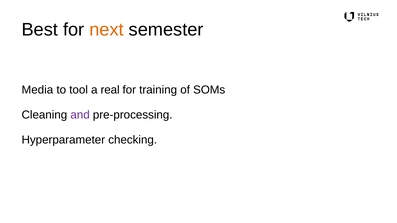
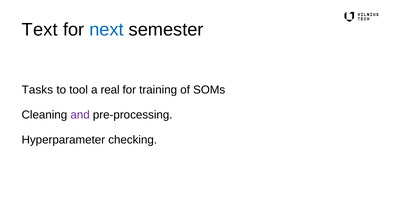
Best: Best -> Text
next colour: orange -> blue
Media: Media -> Tasks
